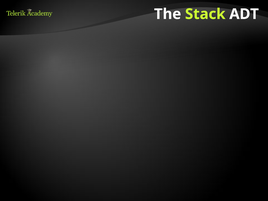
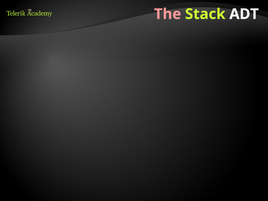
The at (168, 14) colour: white -> pink
